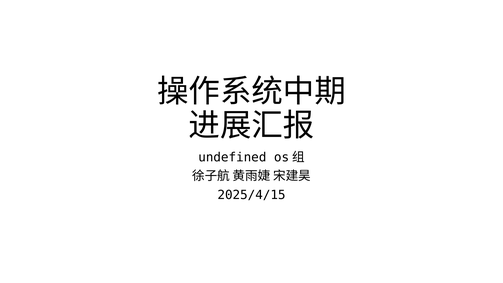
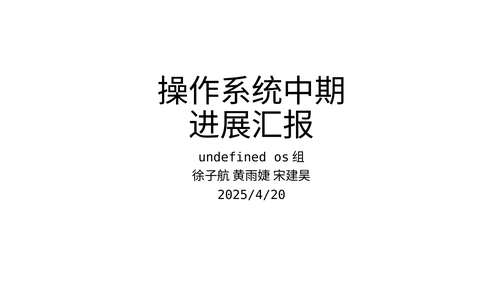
2025/4/15: 2025/4/15 -> 2025/4/20
